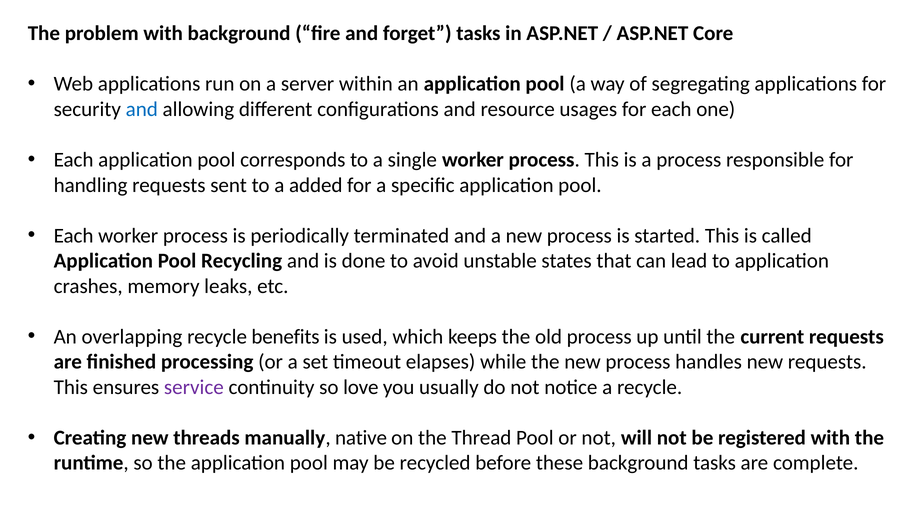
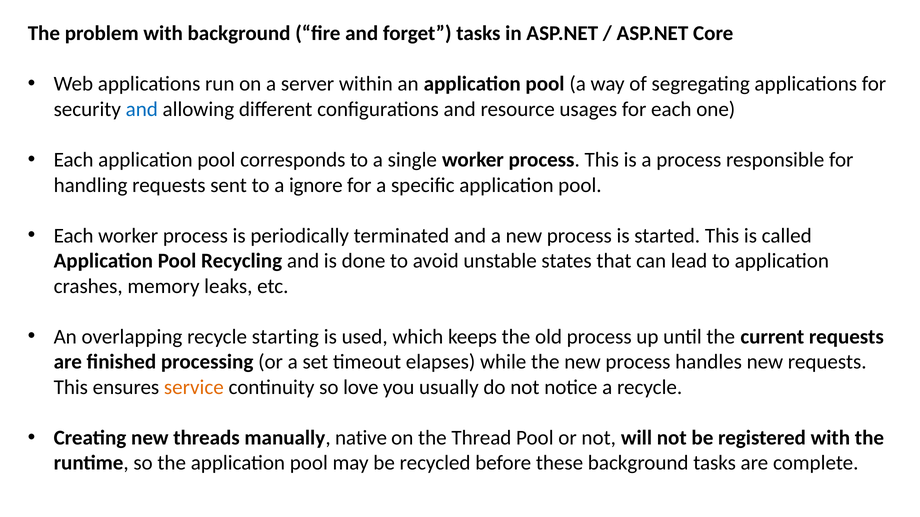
added: added -> ignore
benefits: benefits -> starting
service colour: purple -> orange
